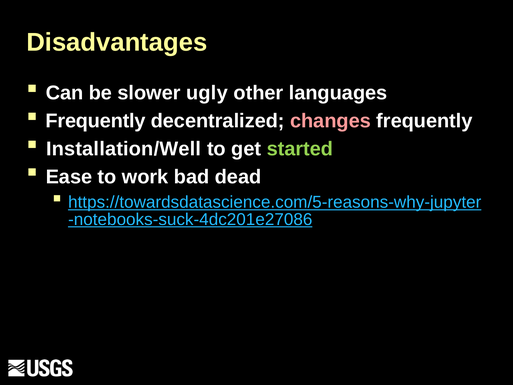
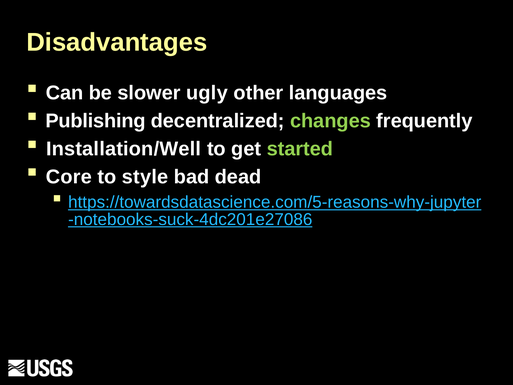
Frequently at (96, 121): Frequently -> Publishing
changes colour: pink -> light green
Ease: Ease -> Core
work: work -> style
